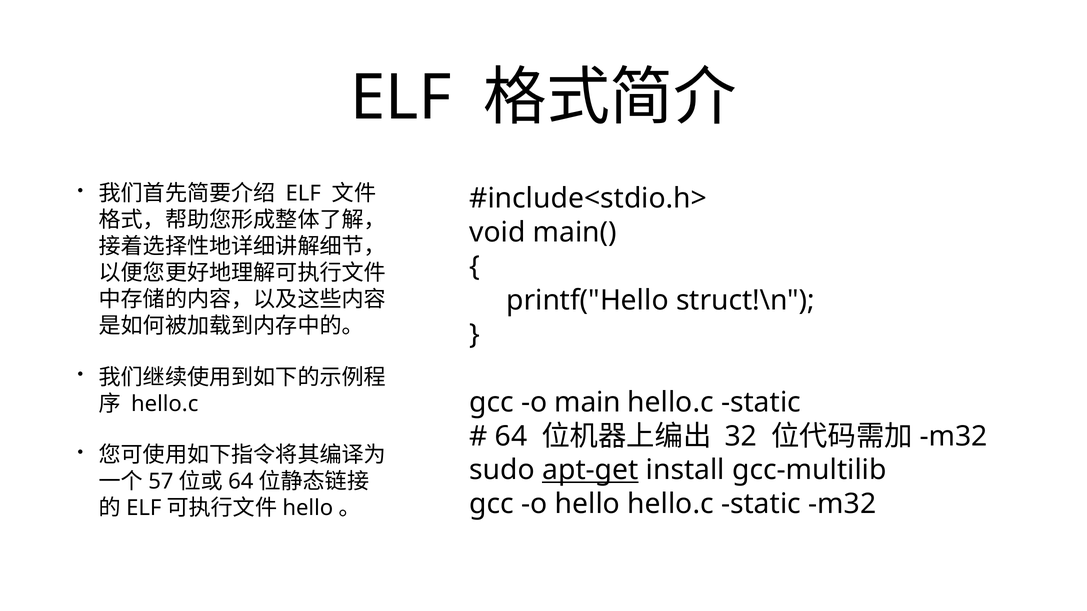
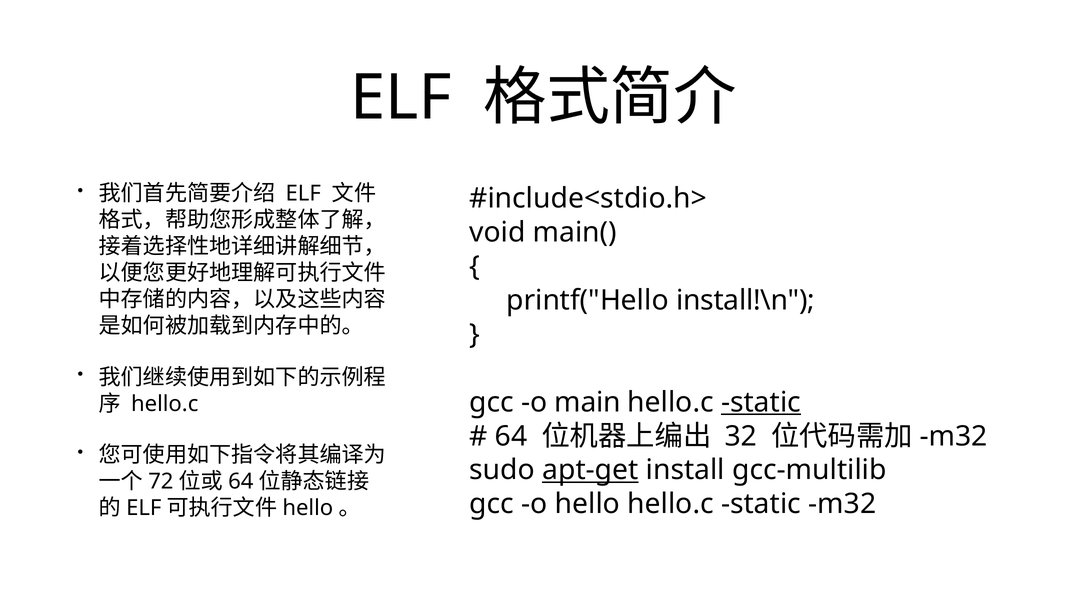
struct!\n: struct!\n -> install!\n
static at (761, 403) underline: none -> present
57: 57 -> 72
